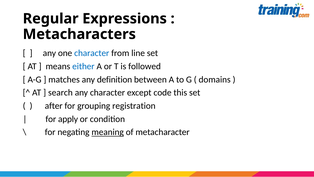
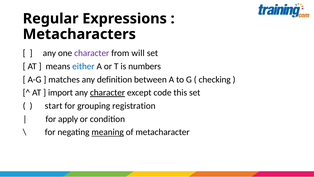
character at (92, 53) colour: blue -> purple
line: line -> will
followed: followed -> numbers
domains: domains -> checking
search: search -> import
character at (108, 92) underline: none -> present
after: after -> start
